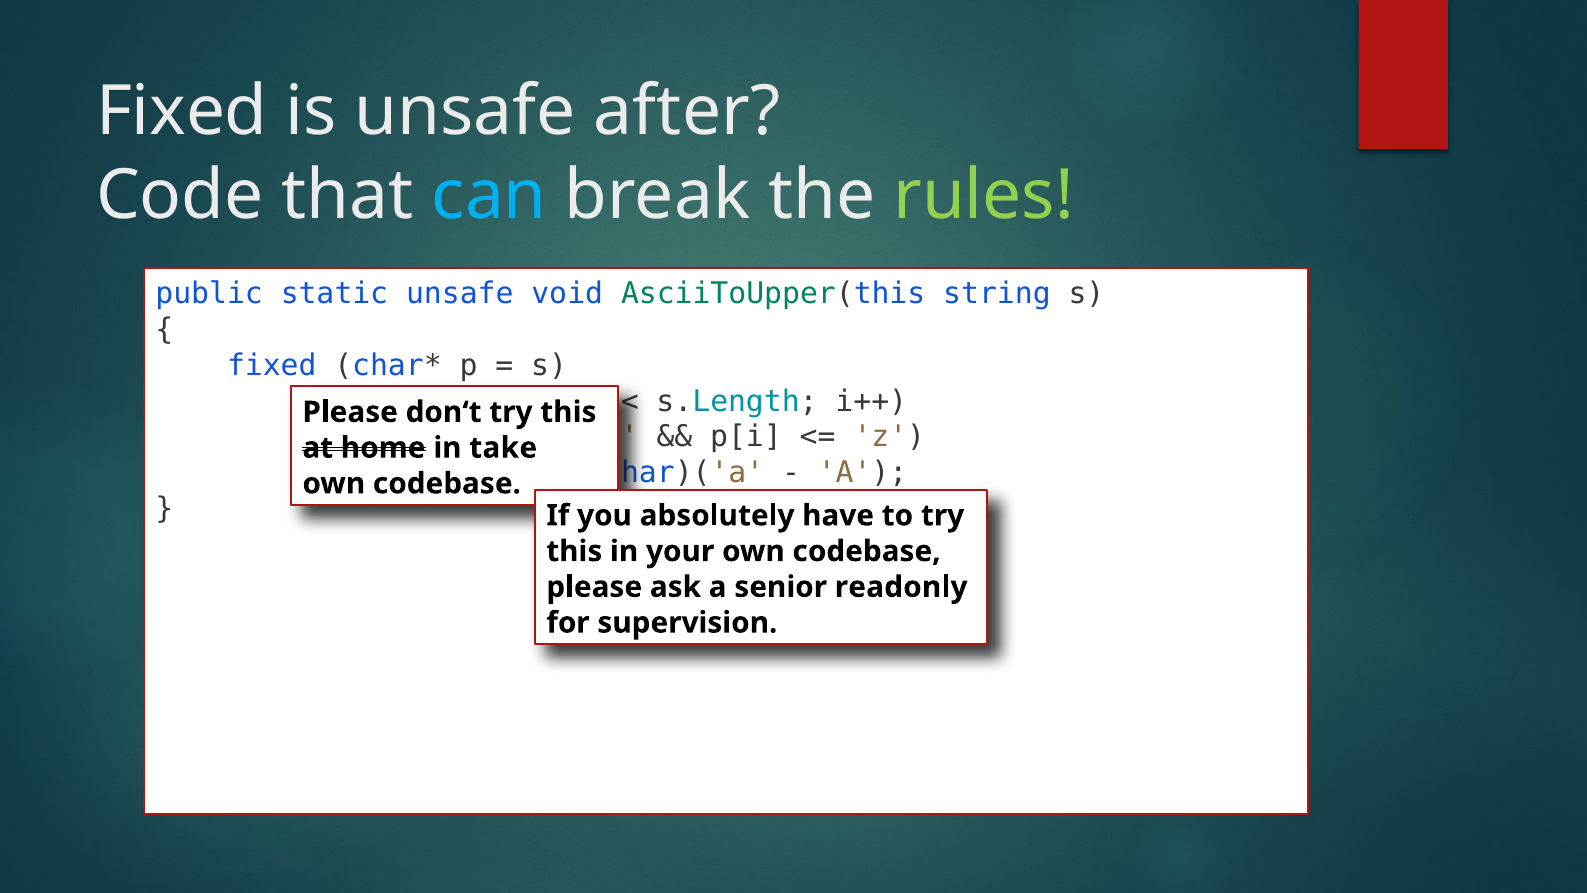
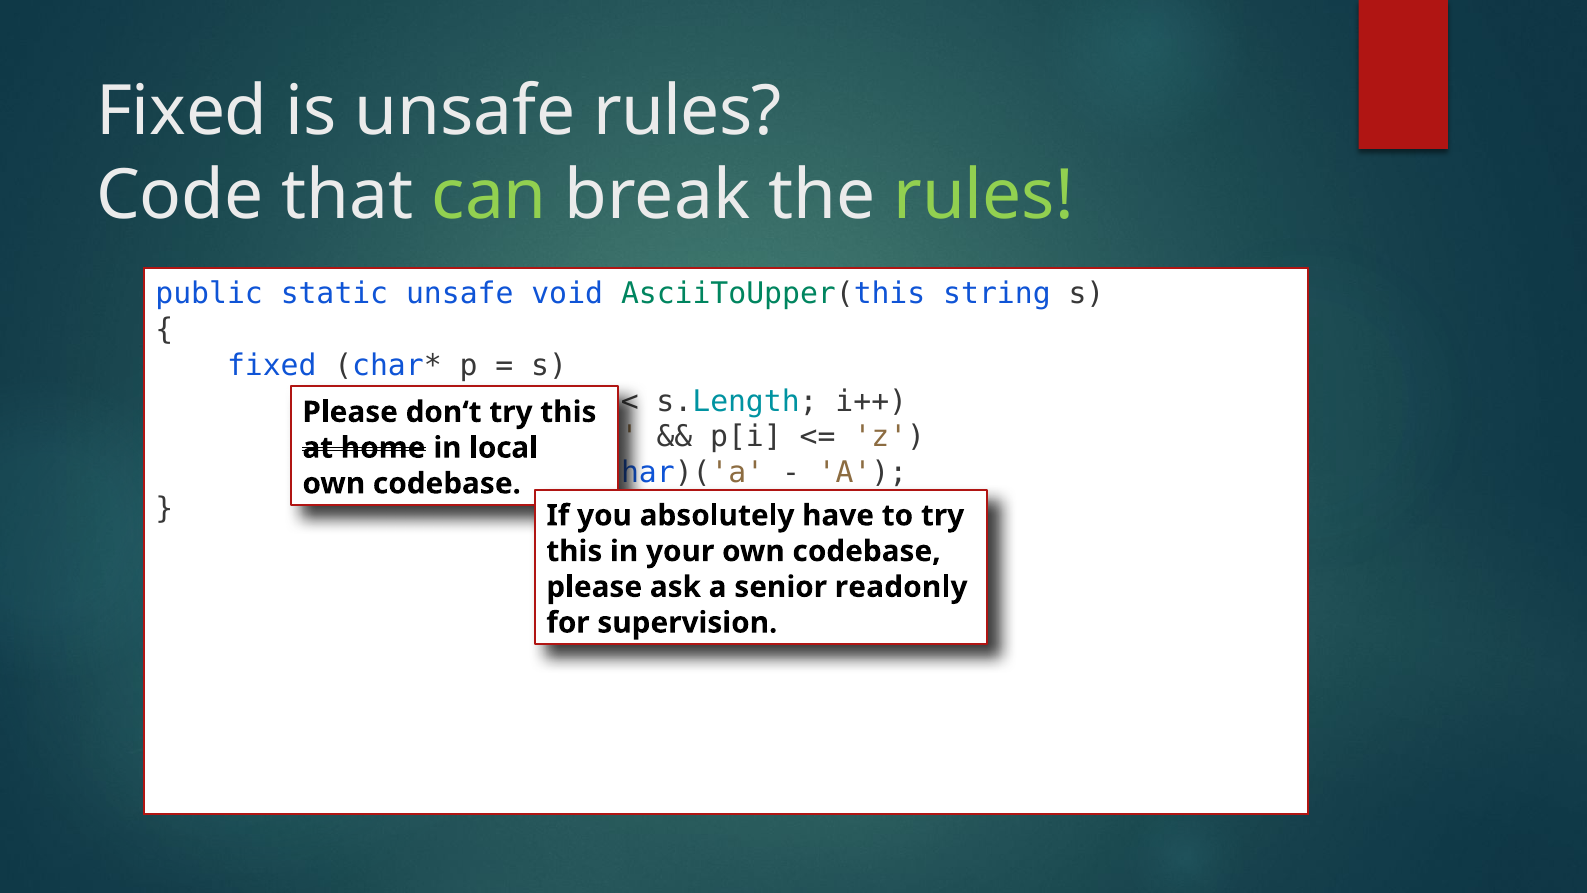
unsafe after: after -> rules
can colour: light blue -> light green
take: take -> local
